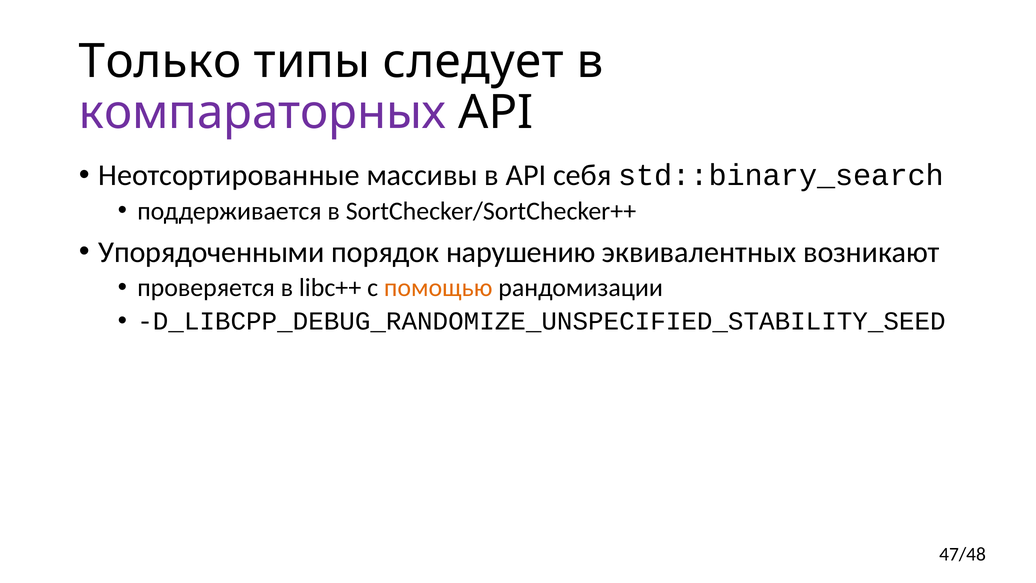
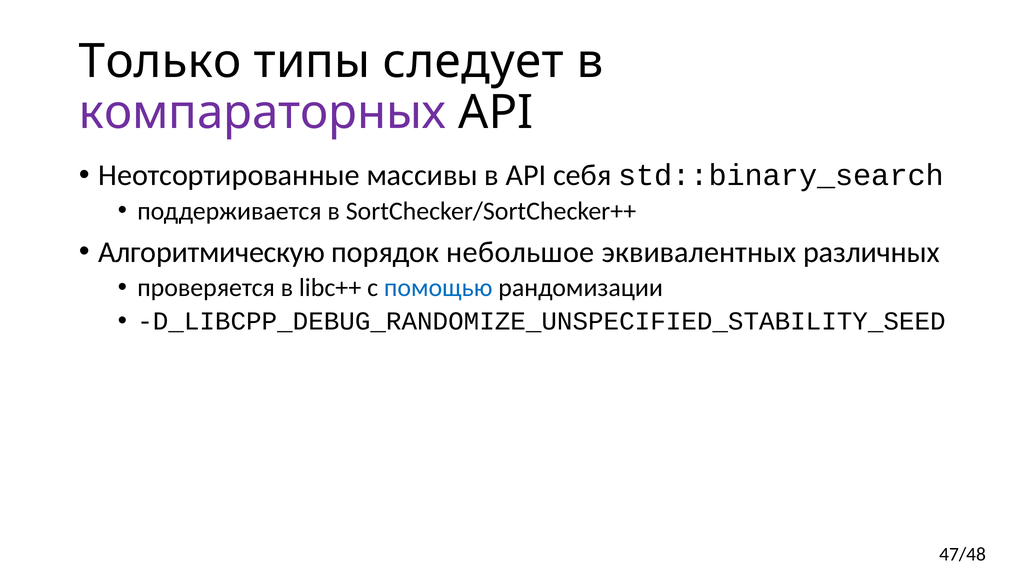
Упорядоченными: Упорядоченными -> Алгоритмическую
нарушению: нарушению -> небольшое
возникают: возникают -> различных
помощью colour: orange -> blue
